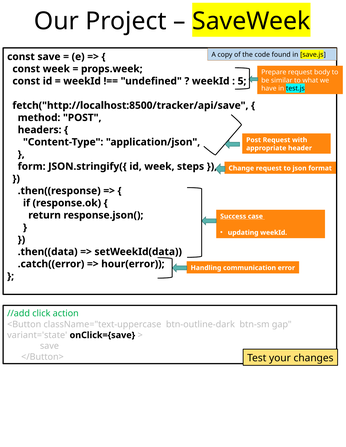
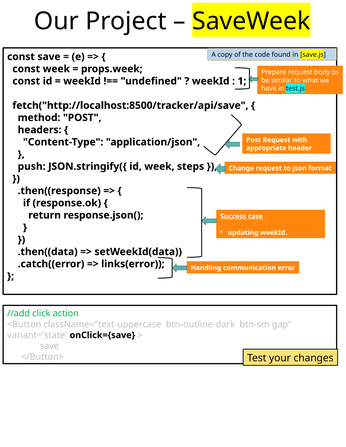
5: 5 -> 1
form: form -> push
hour(error: hour(error -> links(error
